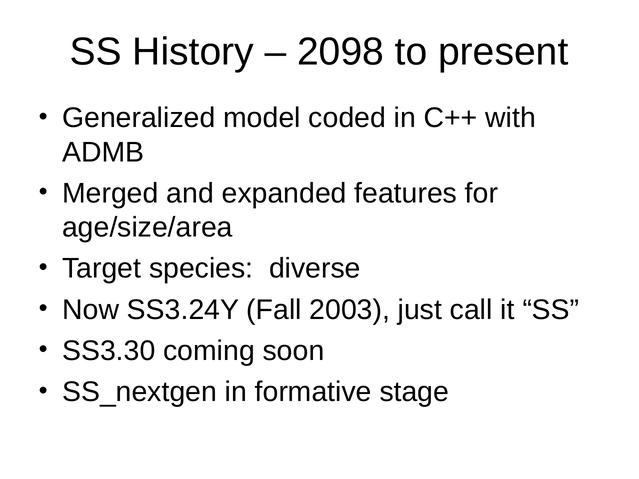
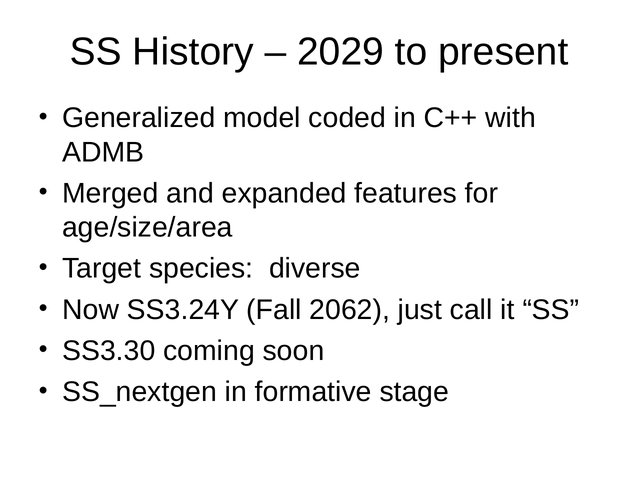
2098: 2098 -> 2029
2003: 2003 -> 2062
